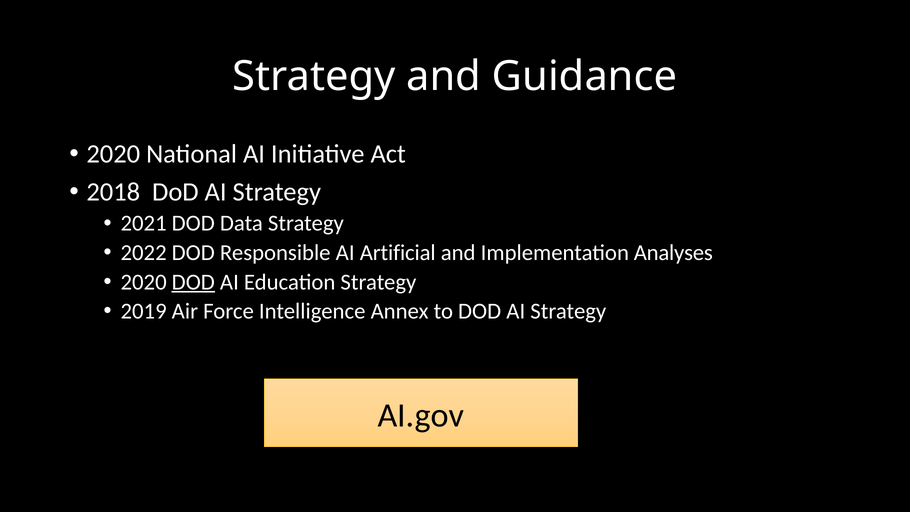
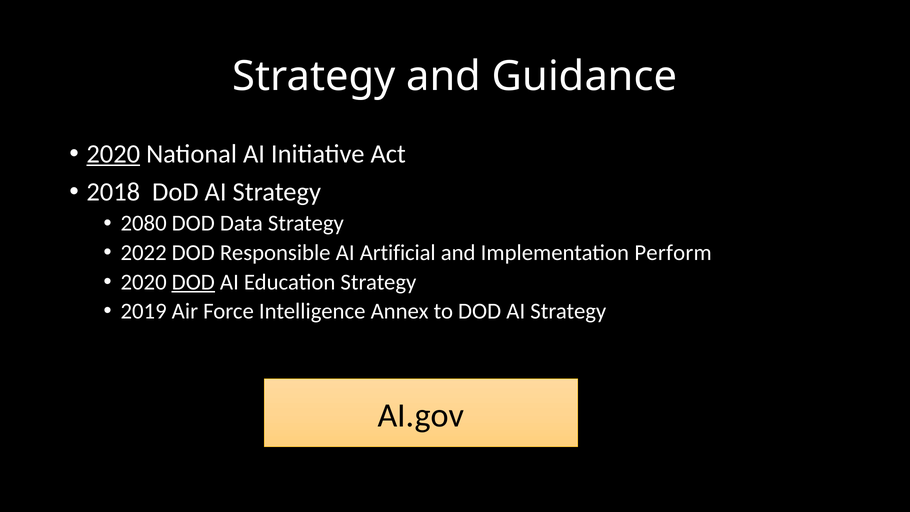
2020 at (113, 154) underline: none -> present
2021: 2021 -> 2080
Analyses: Analyses -> Perform
